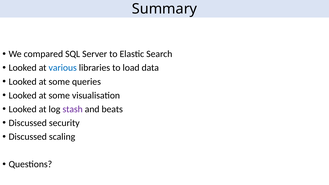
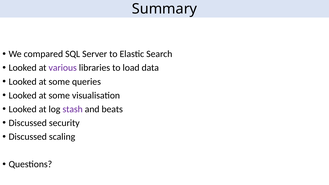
various colour: blue -> purple
